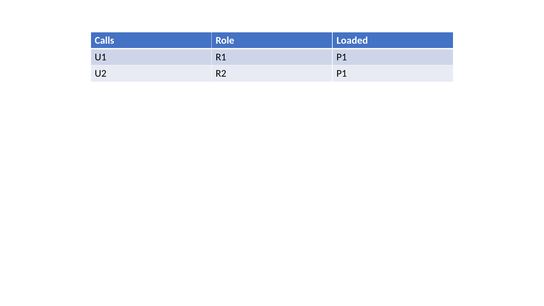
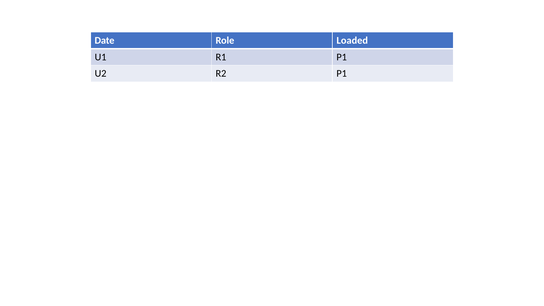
Calls: Calls -> Date
